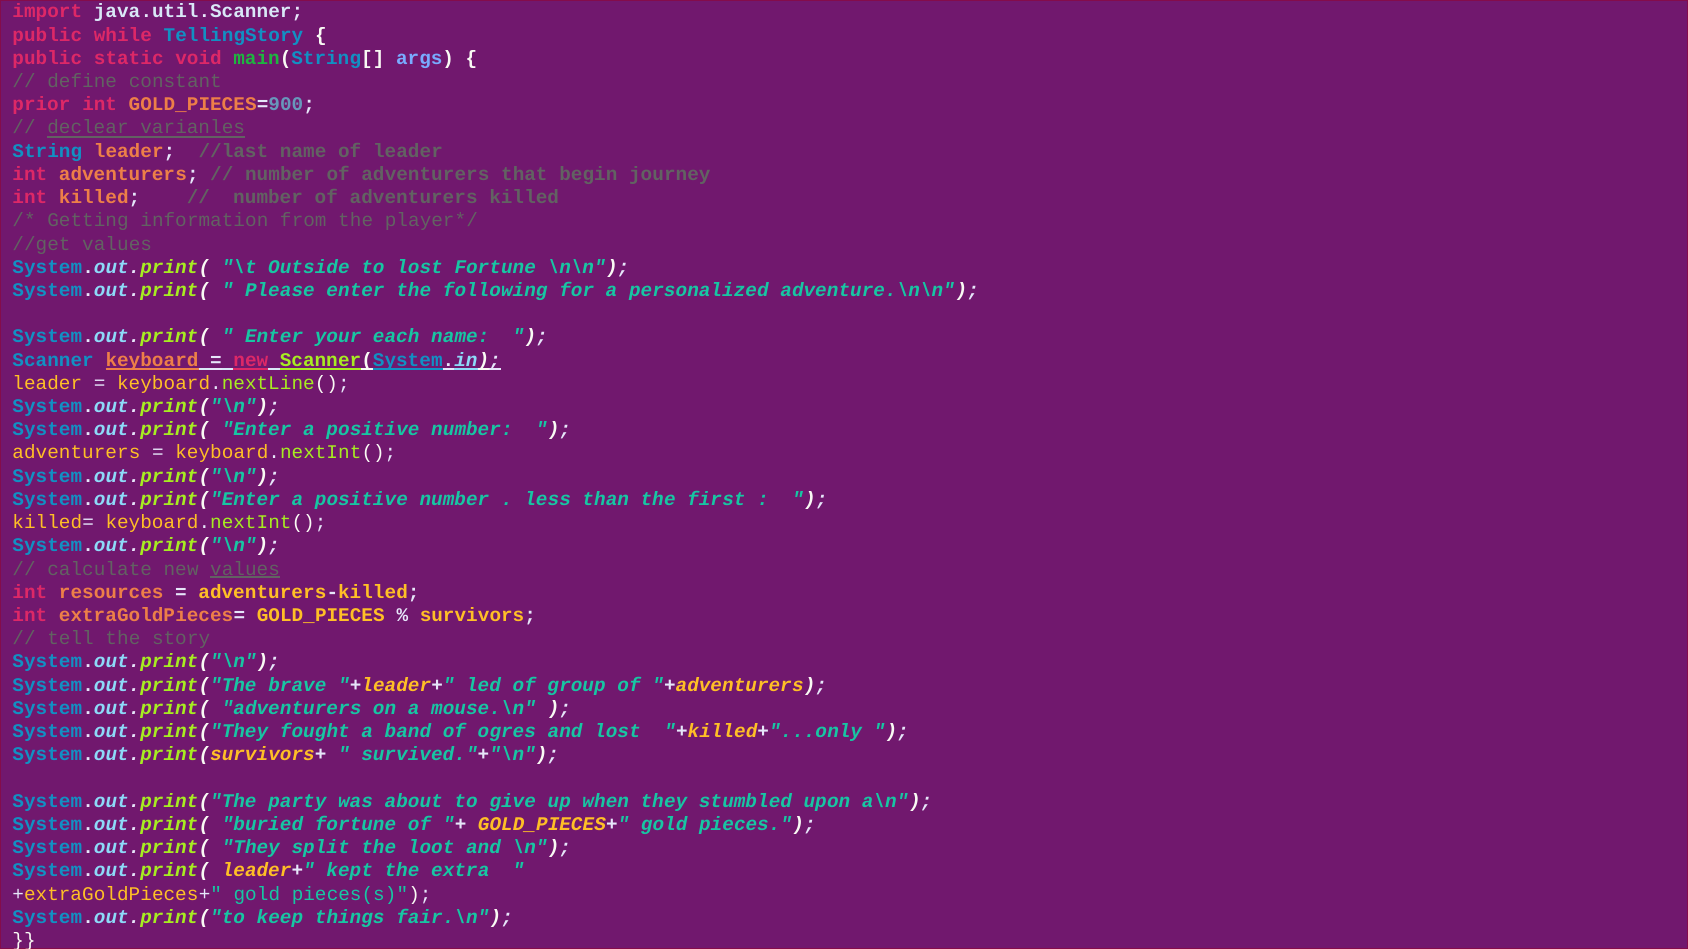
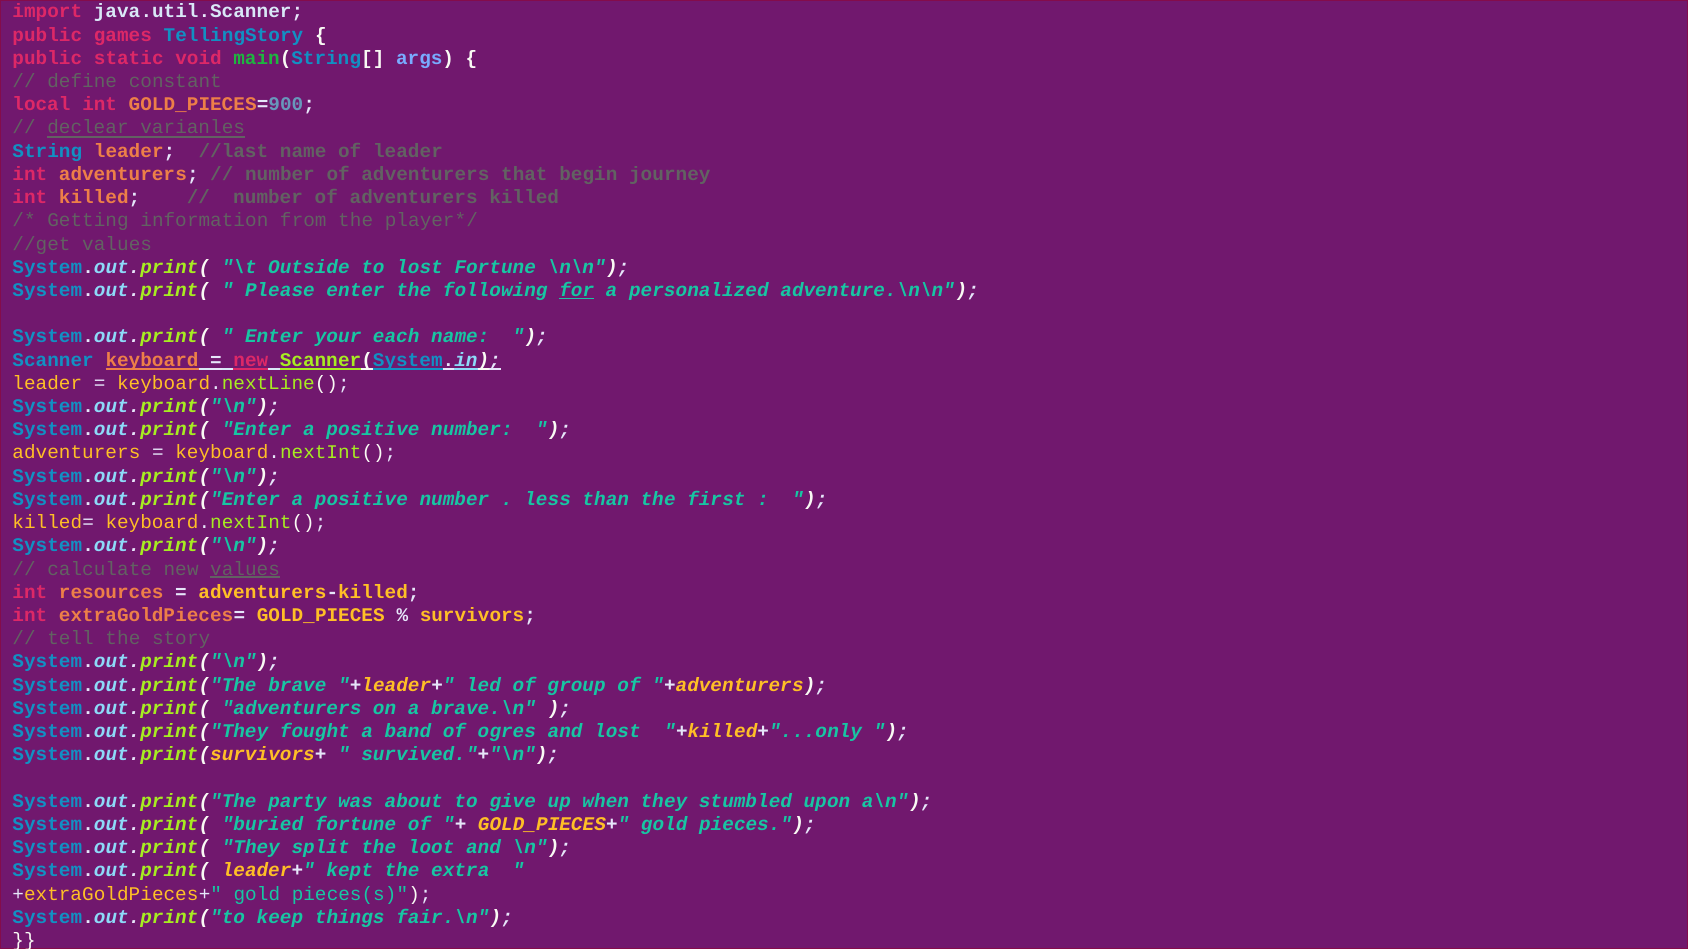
while: while -> games
prior: prior -> local
for underline: none -> present
mouse.\n: mouse.\n -> brave.\n
